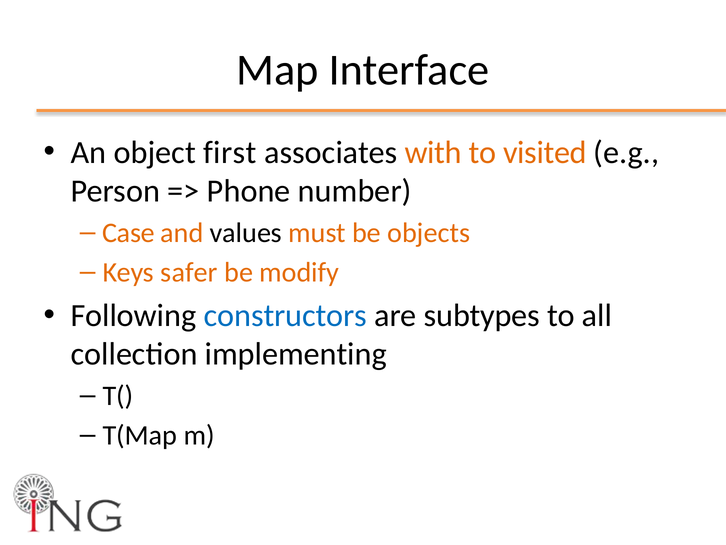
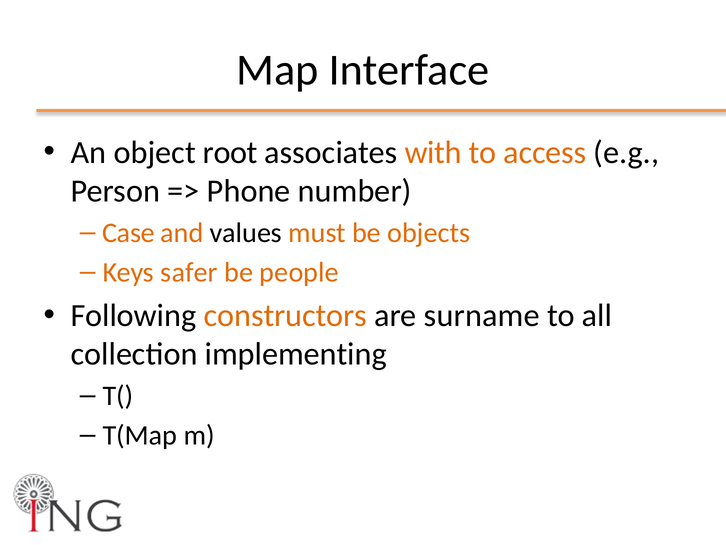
first: first -> root
visited: visited -> access
modify: modify -> people
constructors colour: blue -> orange
subtypes: subtypes -> surname
